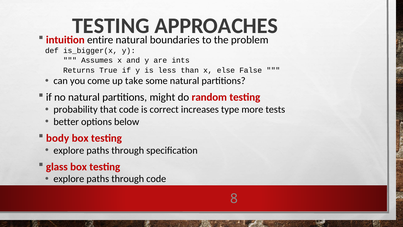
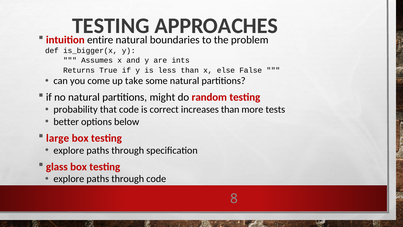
increases type: type -> than
body: body -> large
